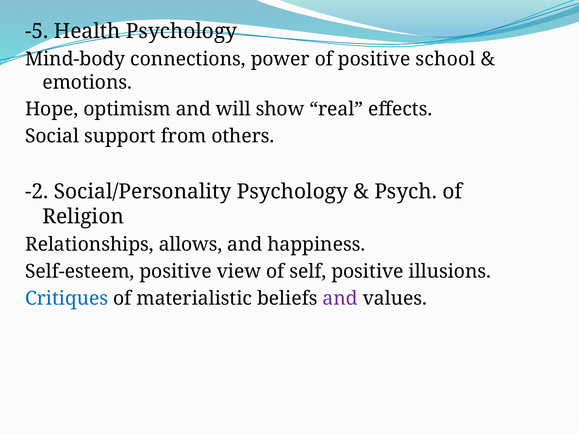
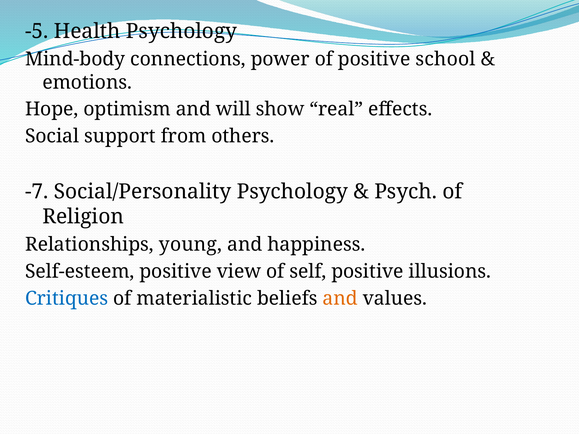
-2: -2 -> -7
allows: allows -> young
and at (340, 299) colour: purple -> orange
